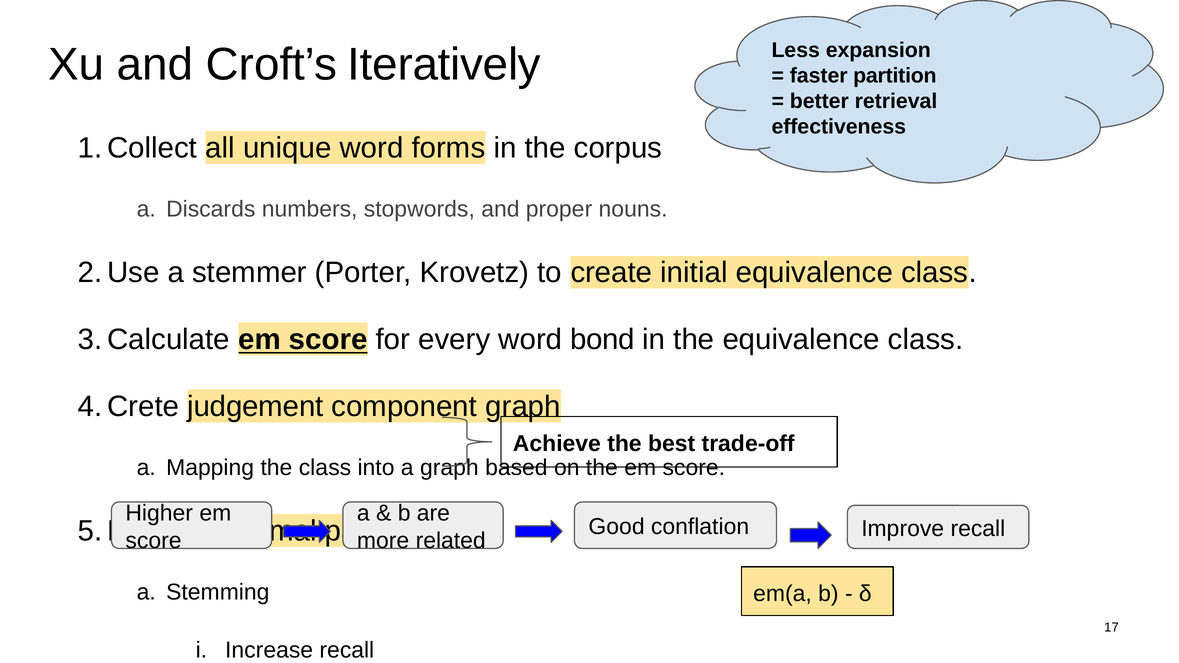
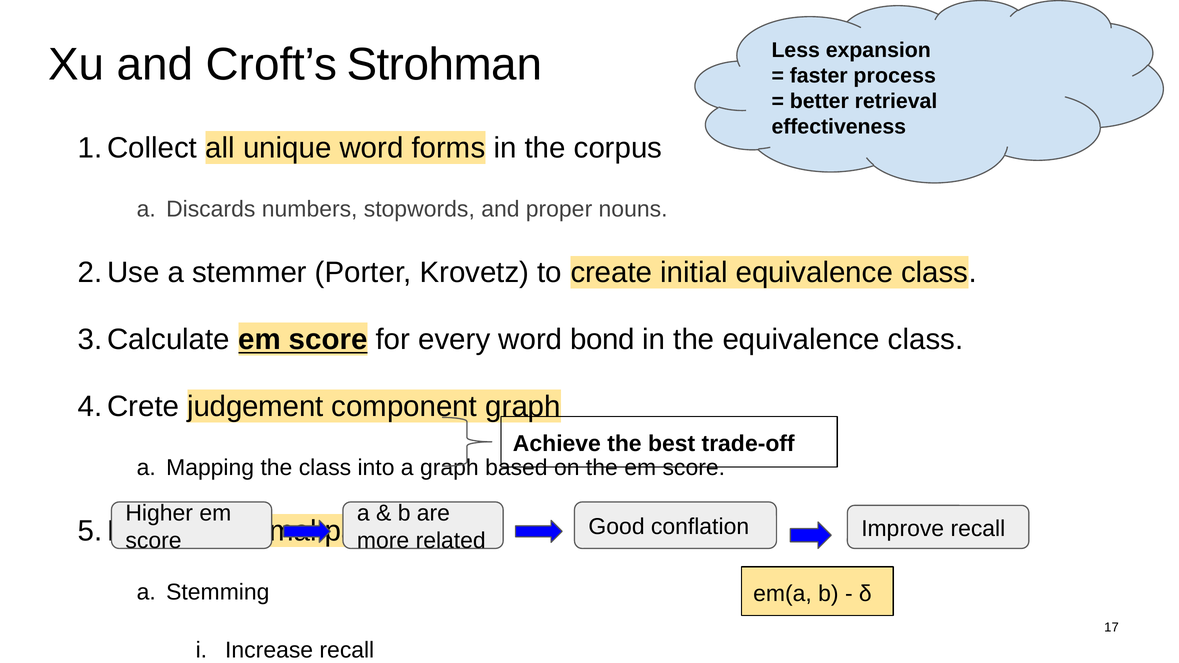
Iteratively: Iteratively -> Strohman
faster partition: partition -> process
